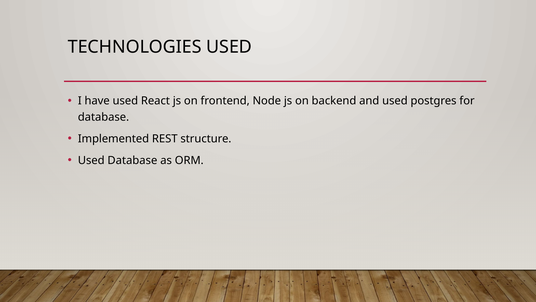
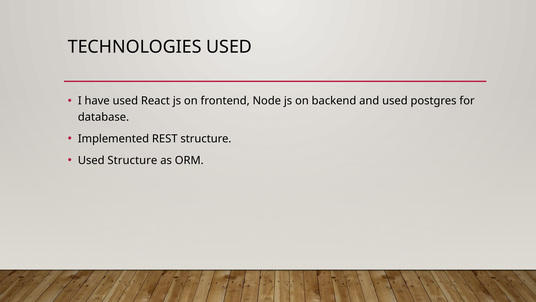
Used Database: Database -> Structure
